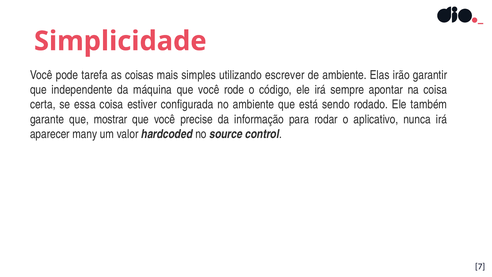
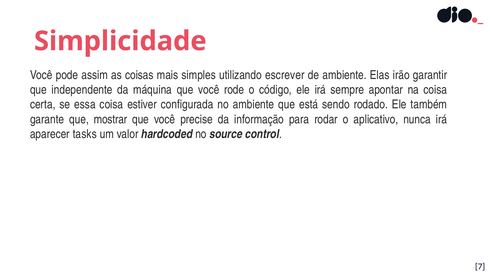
tarefa: tarefa -> assim
many: many -> tasks
